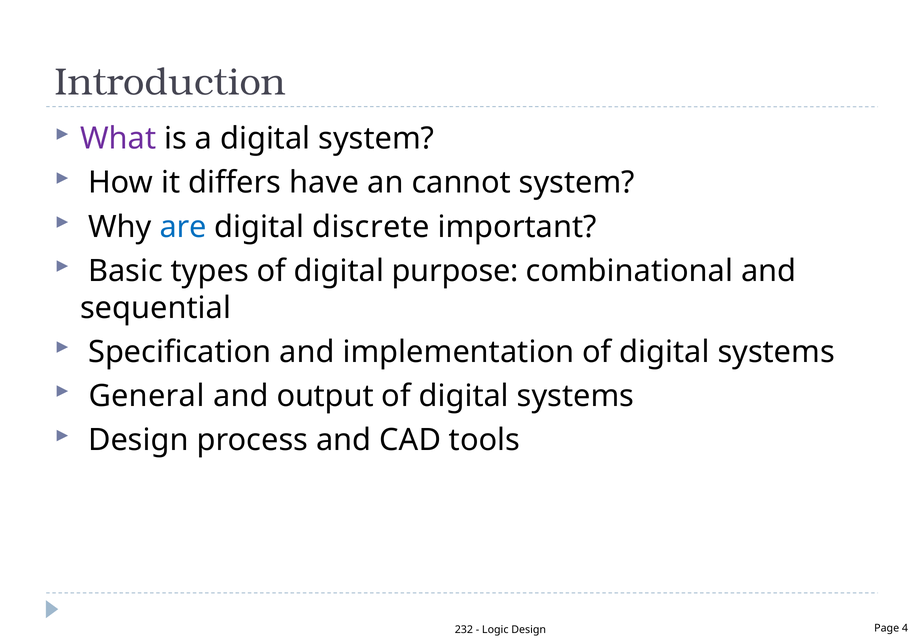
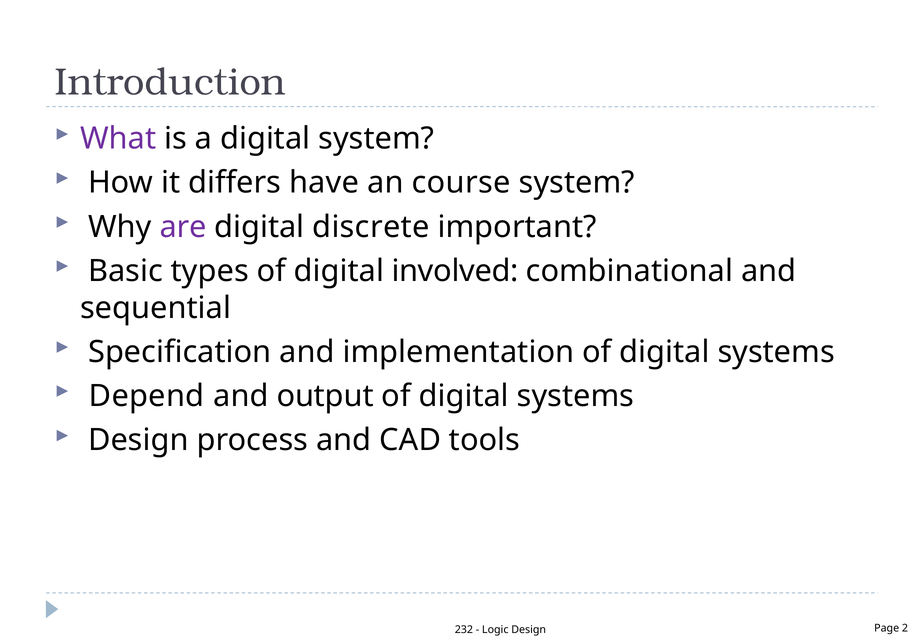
cannot: cannot -> course
are colour: blue -> purple
purpose: purpose -> involved
General: General -> Depend
4: 4 -> 2
